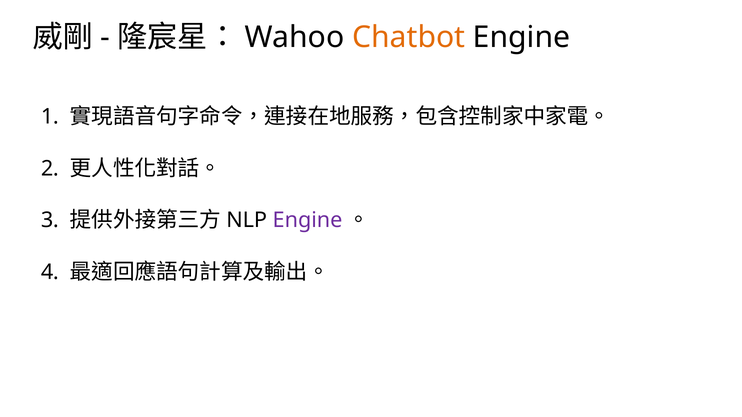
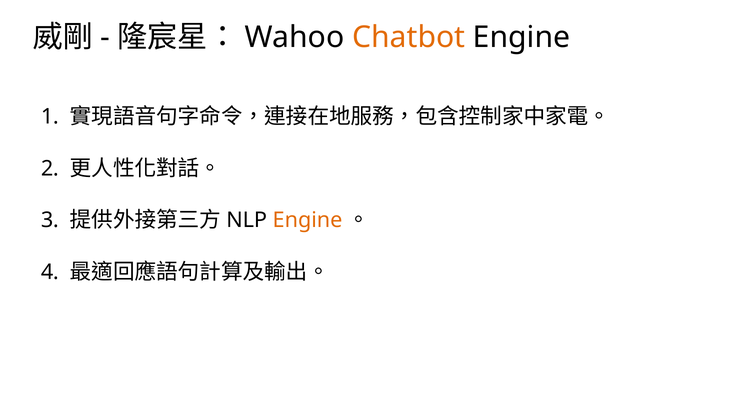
Engine at (308, 220) colour: purple -> orange
